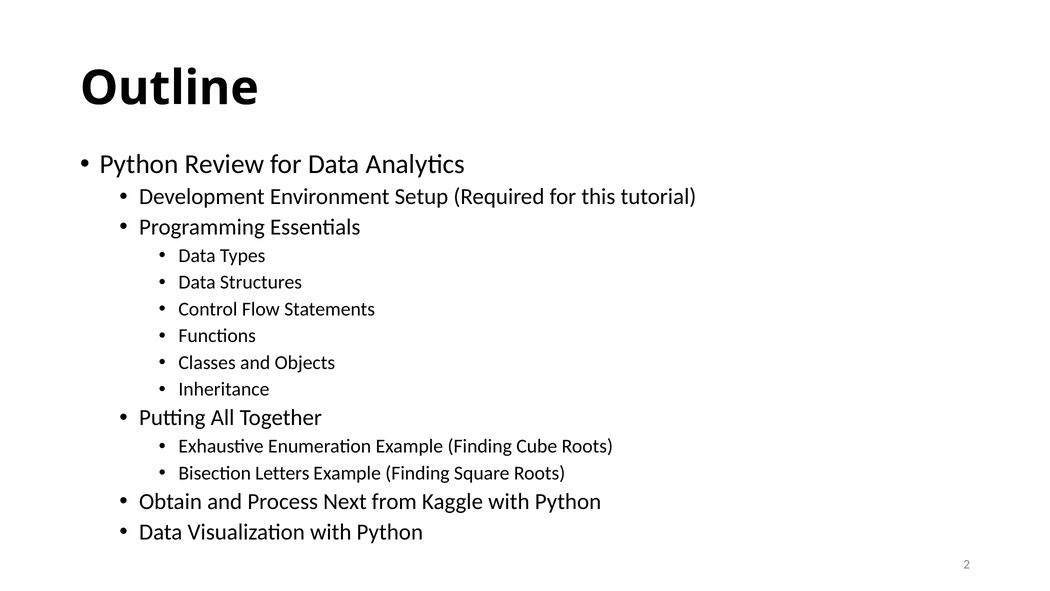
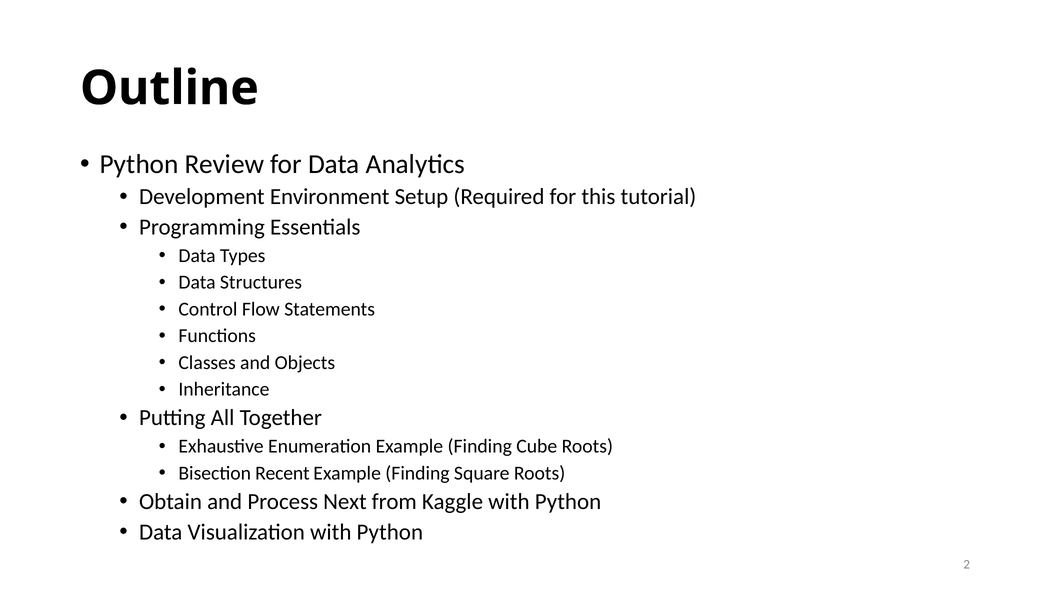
Letters: Letters -> Recent
